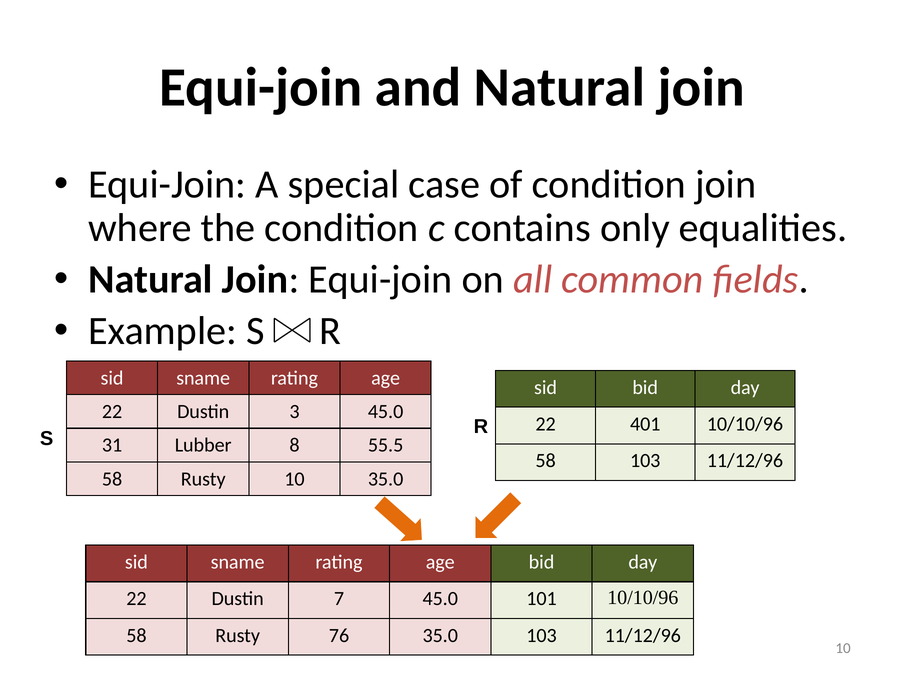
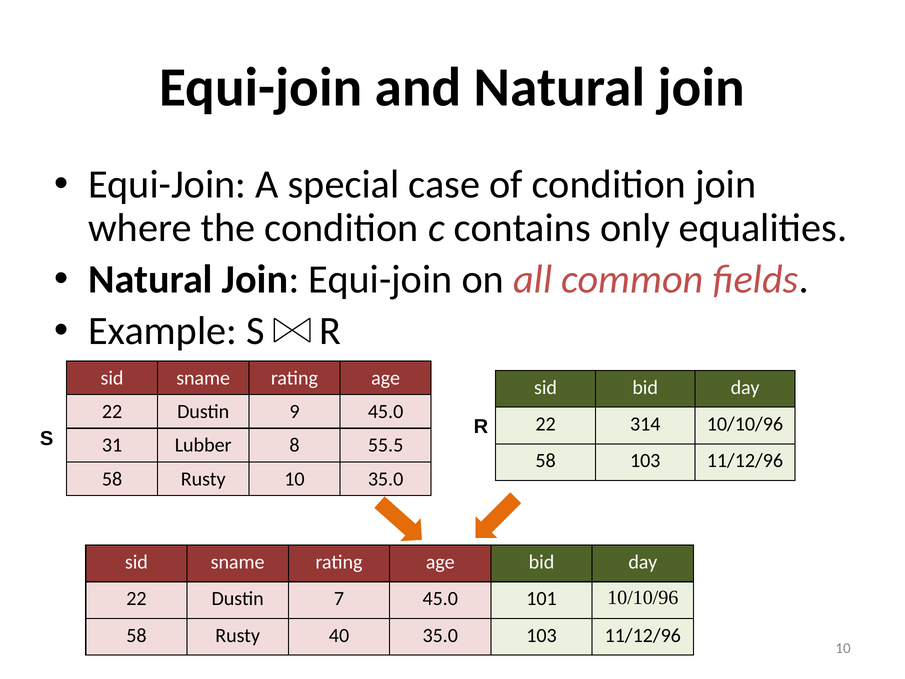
3: 3 -> 9
401: 401 -> 314
76: 76 -> 40
